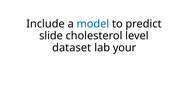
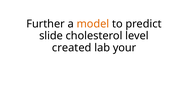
Include: Include -> Further
model colour: blue -> orange
dataset: dataset -> created
